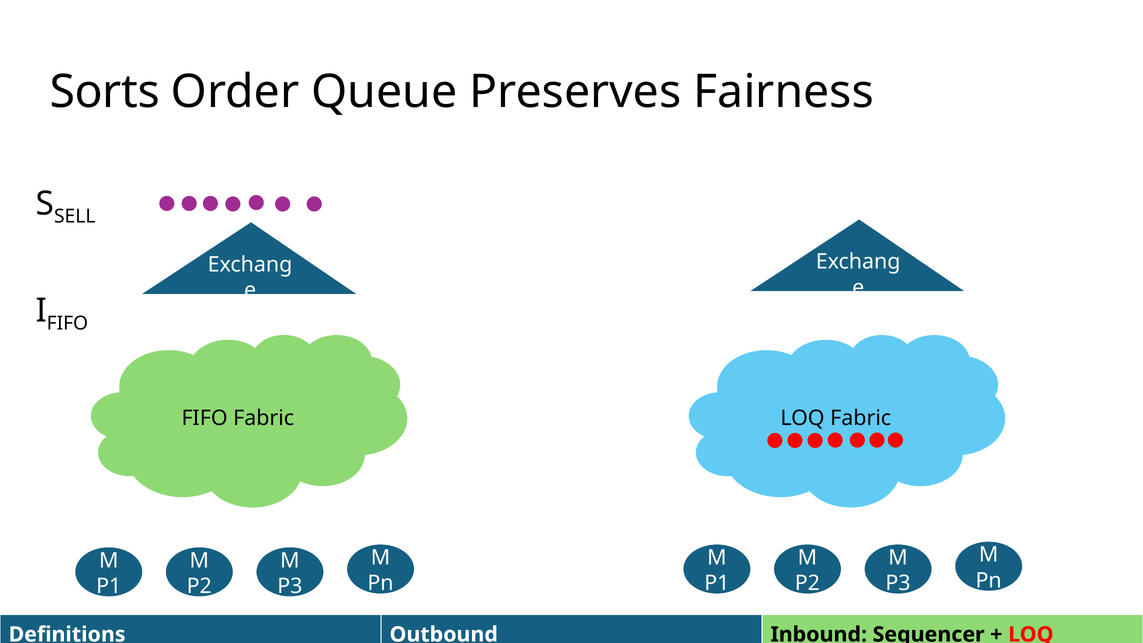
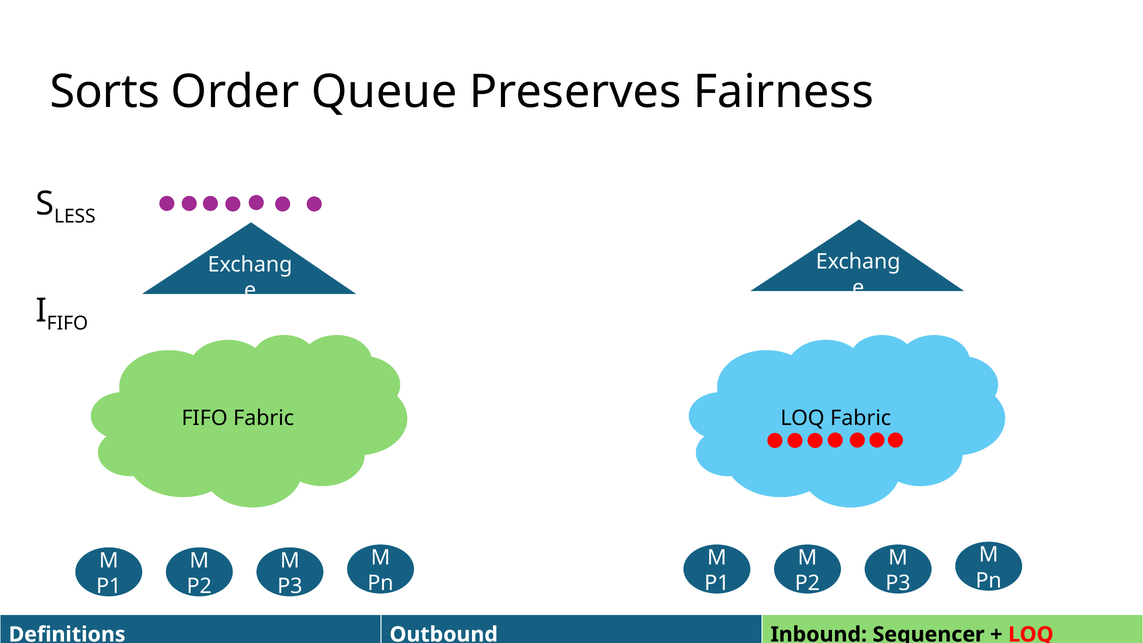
SELL: SELL -> LESS
